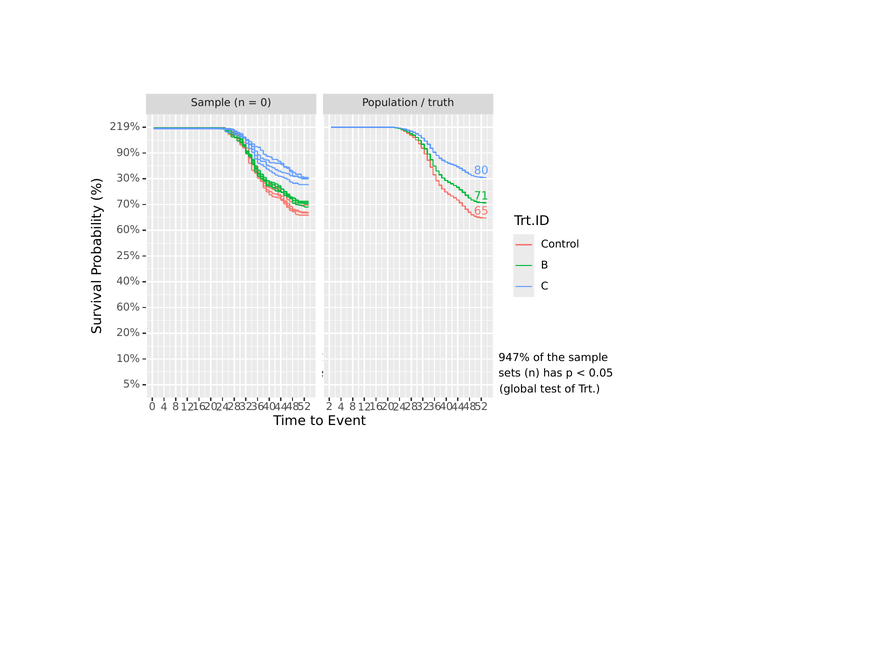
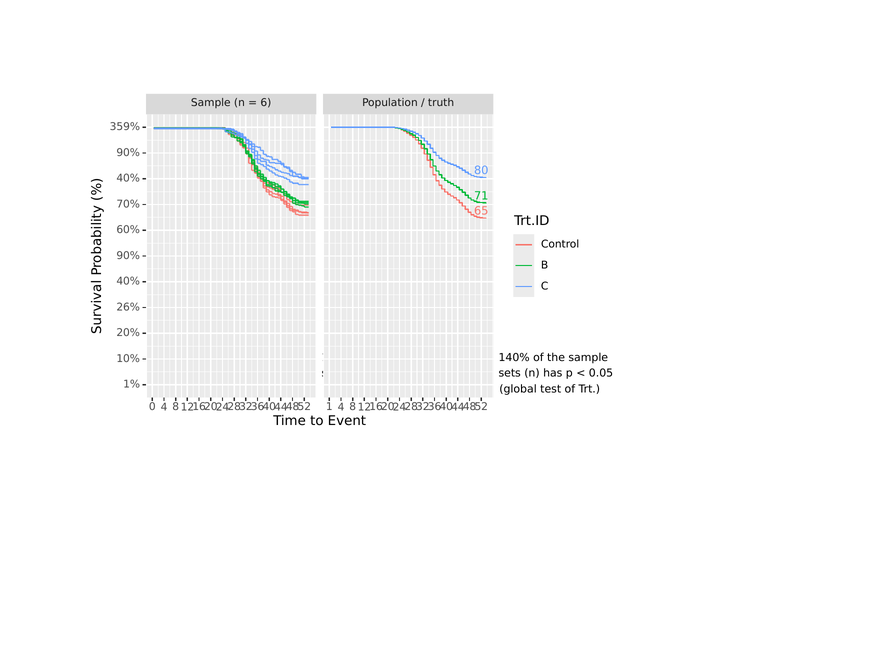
0 at (266, 103): 0 -> 6
219%: 219% -> 359%
30% at (128, 178): 30% -> 40%
25% at (128, 256): 25% -> 90%
60% at (128, 307): 60% -> 26%
947%: 947% -> 140%
5%: 5% -> 1%
2: 2 -> 1
